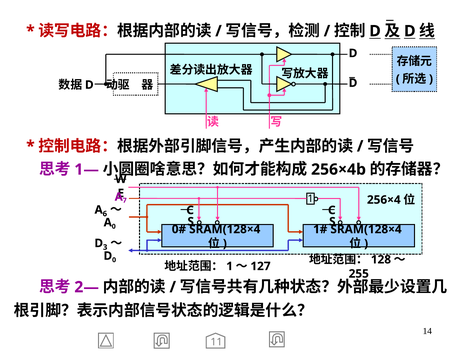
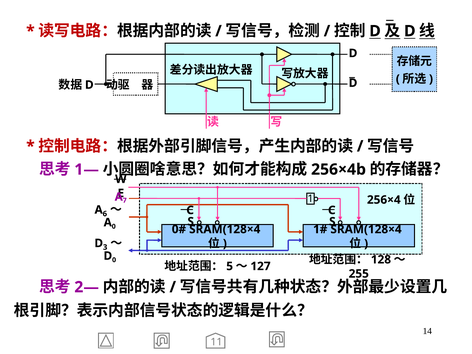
1 at (230, 266): 1 -> 5
